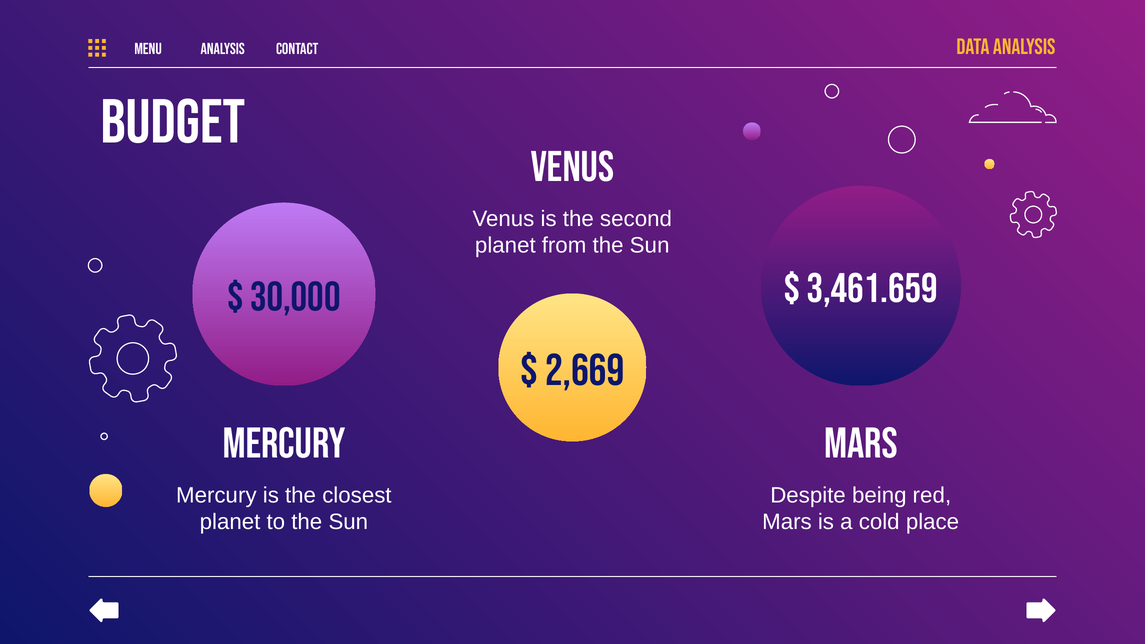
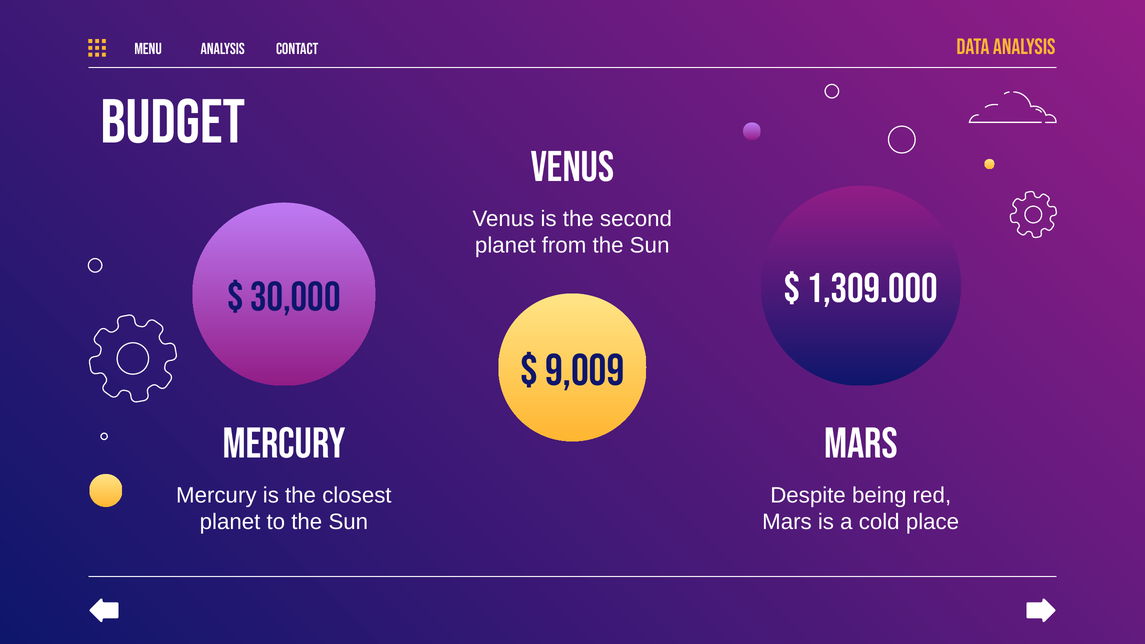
3,461.659: 3,461.659 -> 1,309.000
2,669: 2,669 -> 9,009
